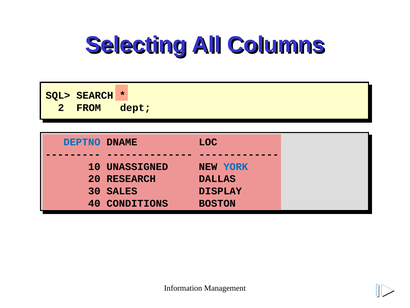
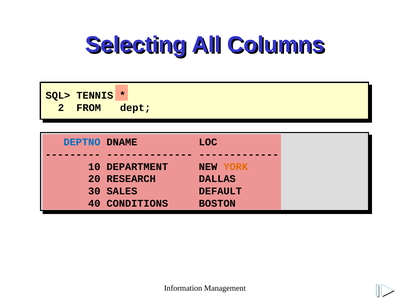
SEARCH: SEARCH -> TENNIS
UNASSIGNED: UNASSIGNED -> DEPARTMENT
YORK colour: blue -> orange
DISPLAY: DISPLAY -> DEFAULT
